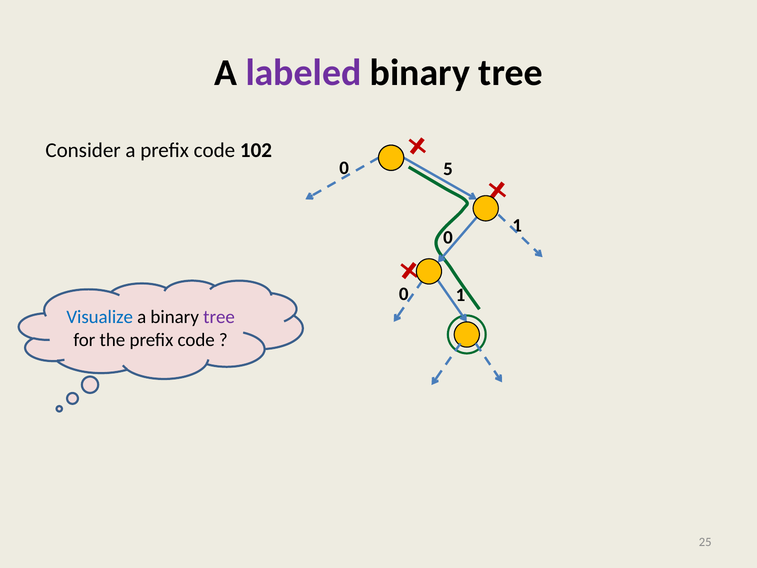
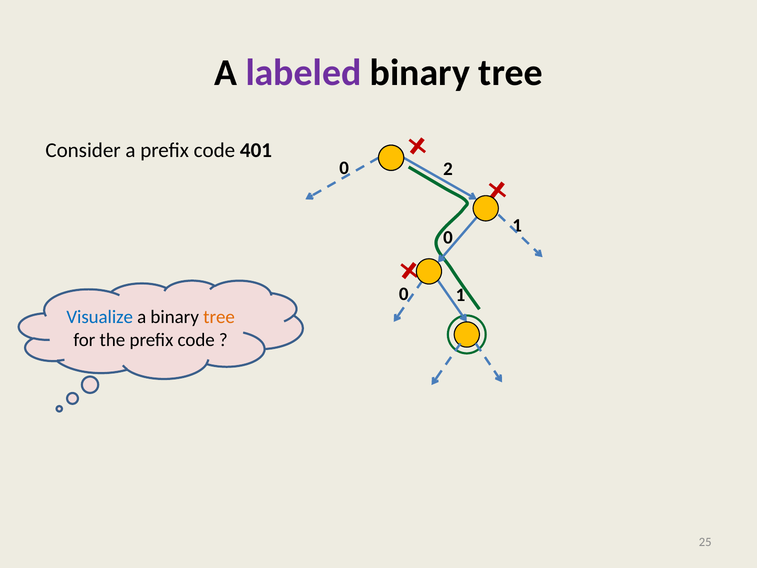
102: 102 -> 401
5: 5 -> 2
tree at (219, 317) colour: purple -> orange
